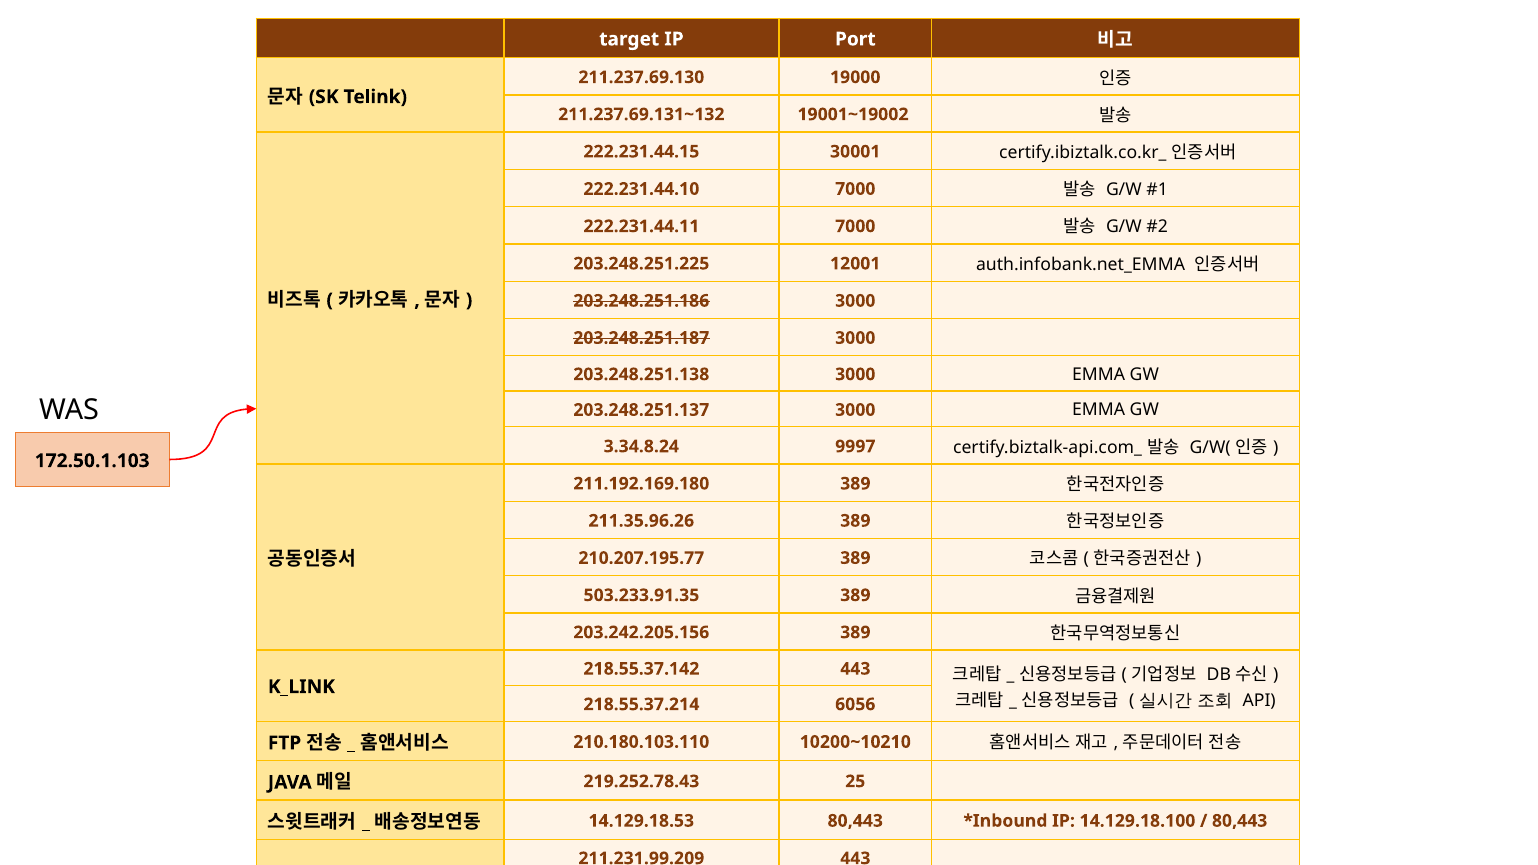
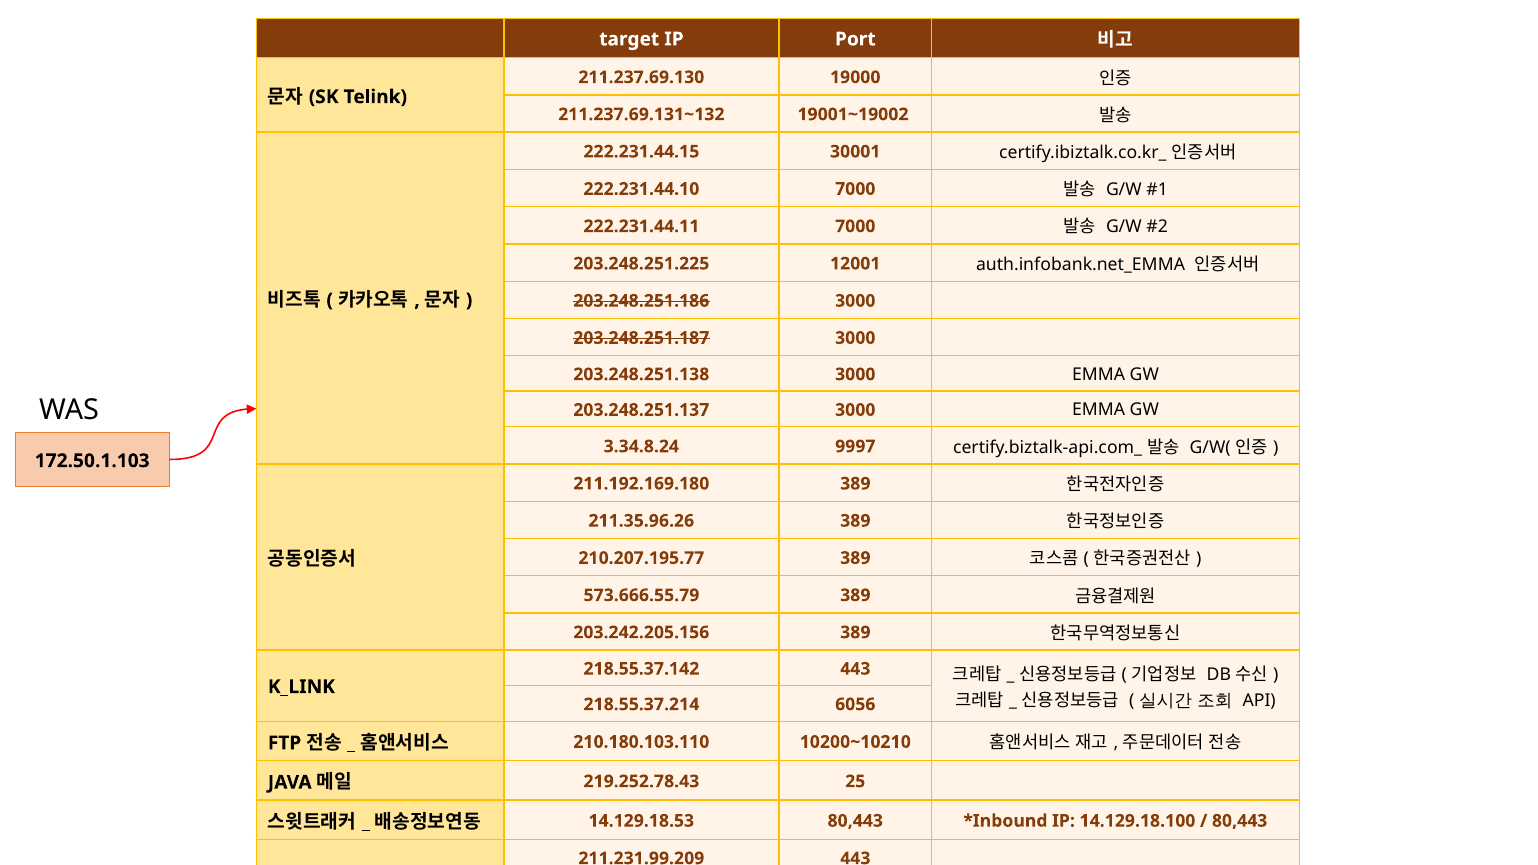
503.233.91.35: 503.233.91.35 -> 573.666.55.79
